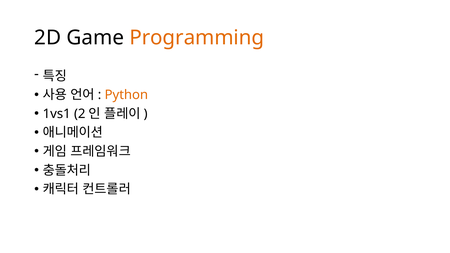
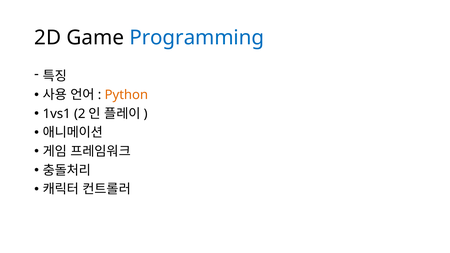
Programming colour: orange -> blue
